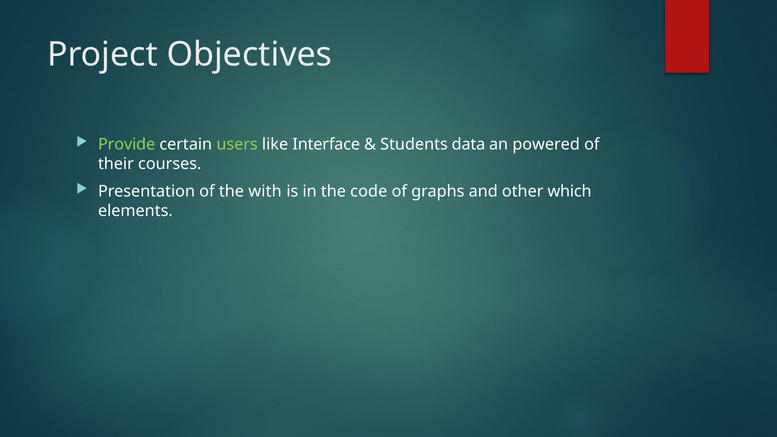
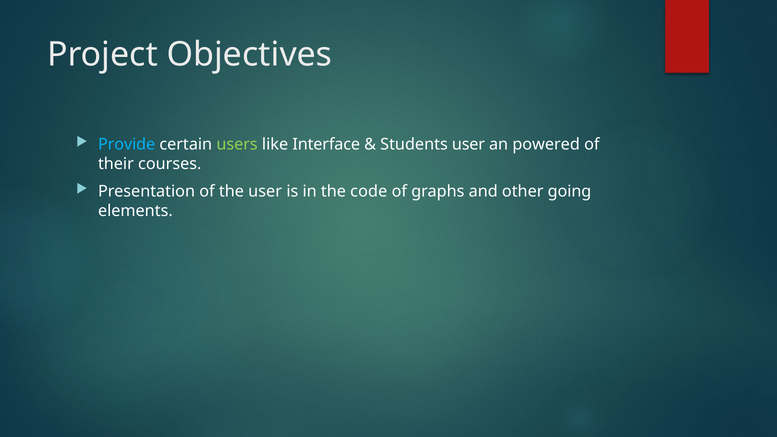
Provide colour: light green -> light blue
Students data: data -> user
the with: with -> user
which: which -> going
